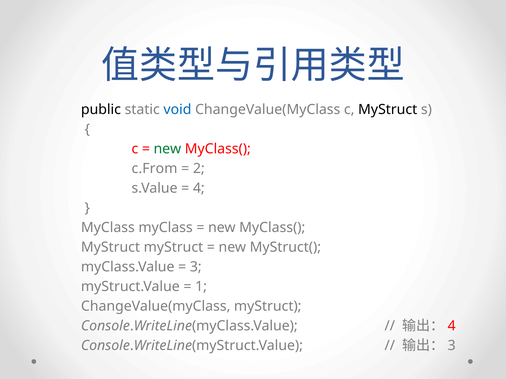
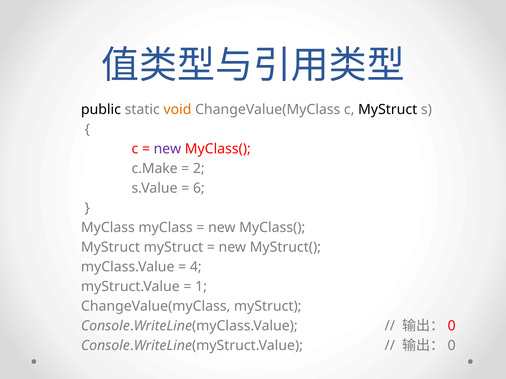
void colour: blue -> orange
new at (167, 149) colour: green -> purple
c.From: c.From -> c.Make
4 at (199, 189): 4 -> 6
3 at (196, 267): 3 -> 4
4 at (452, 326): 4 -> 0
3 at (452, 346): 3 -> 0
